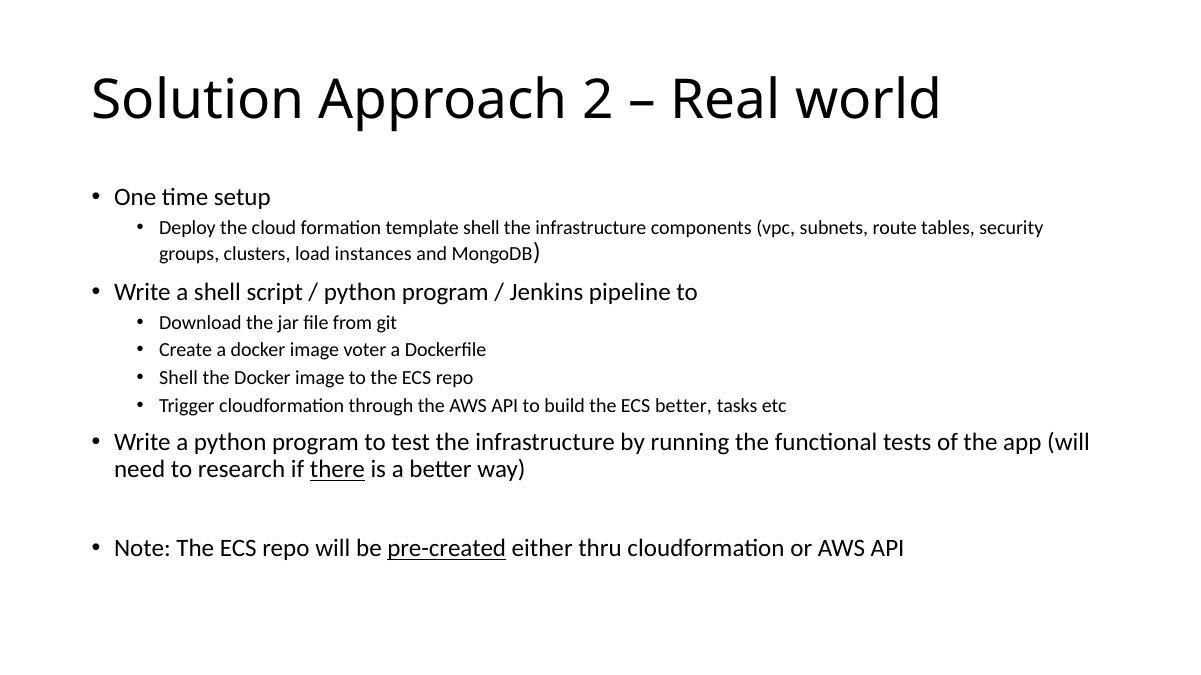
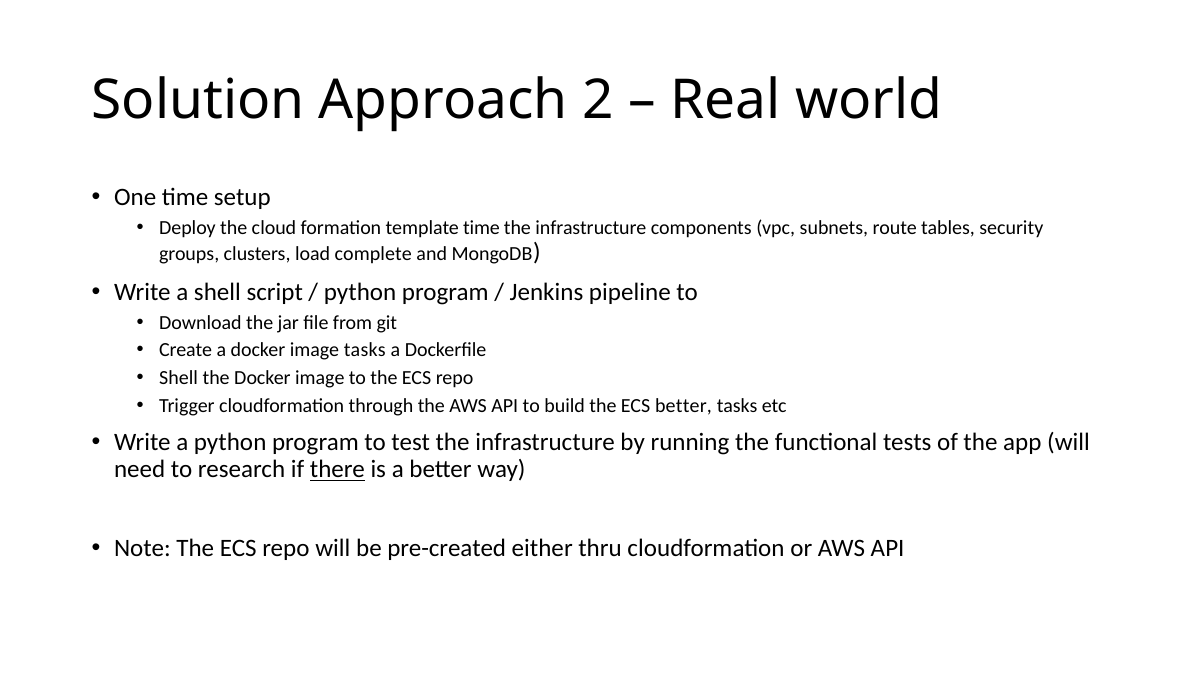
template shell: shell -> time
instances: instances -> complete
image voter: voter -> tasks
pre-created underline: present -> none
